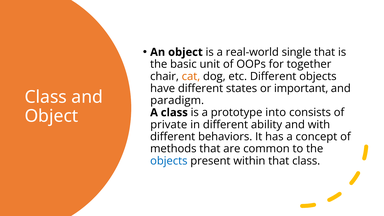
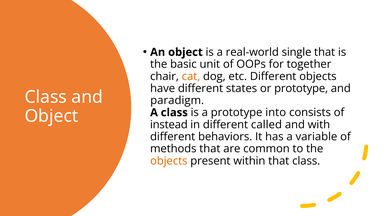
or important: important -> prototype
private: private -> instead
ability: ability -> called
concept: concept -> variable
objects at (169, 161) colour: blue -> orange
